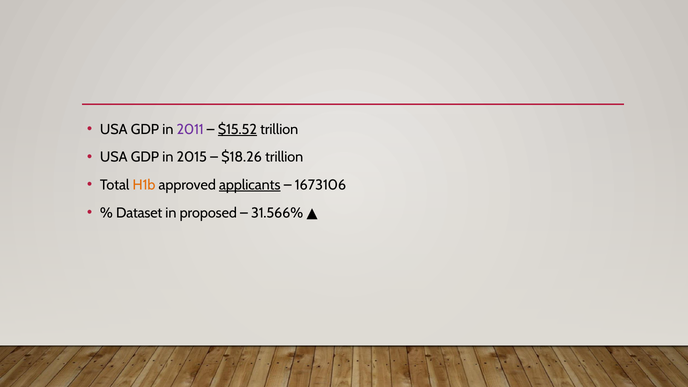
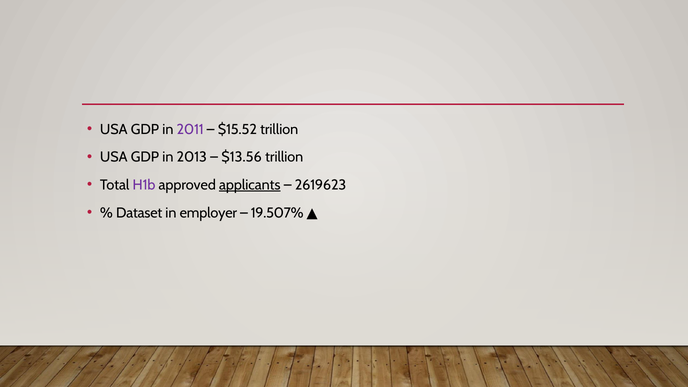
$15.52 underline: present -> none
2015: 2015 -> 2013
$18.26: $18.26 -> $13.56
H1b colour: orange -> purple
1673106: 1673106 -> 2619623
proposed: proposed -> employer
31.566%: 31.566% -> 19.507%
